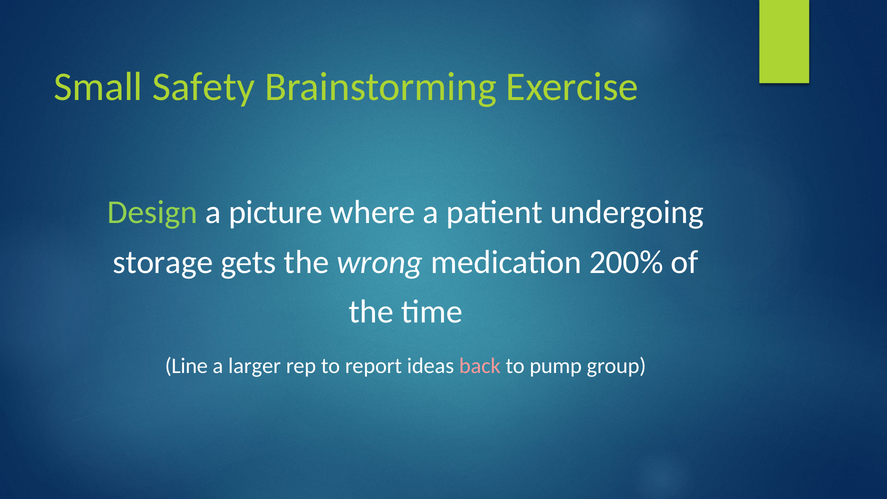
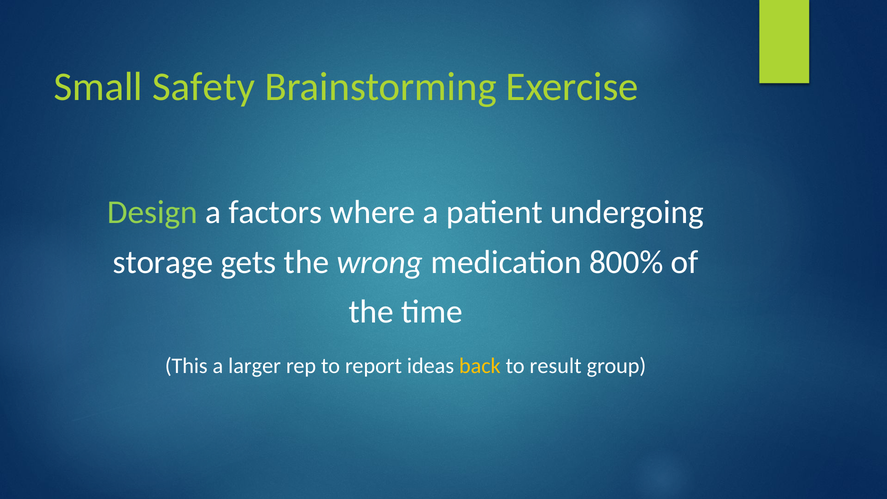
picture: picture -> factors
200%: 200% -> 800%
Line: Line -> This
back colour: pink -> yellow
pump: pump -> result
